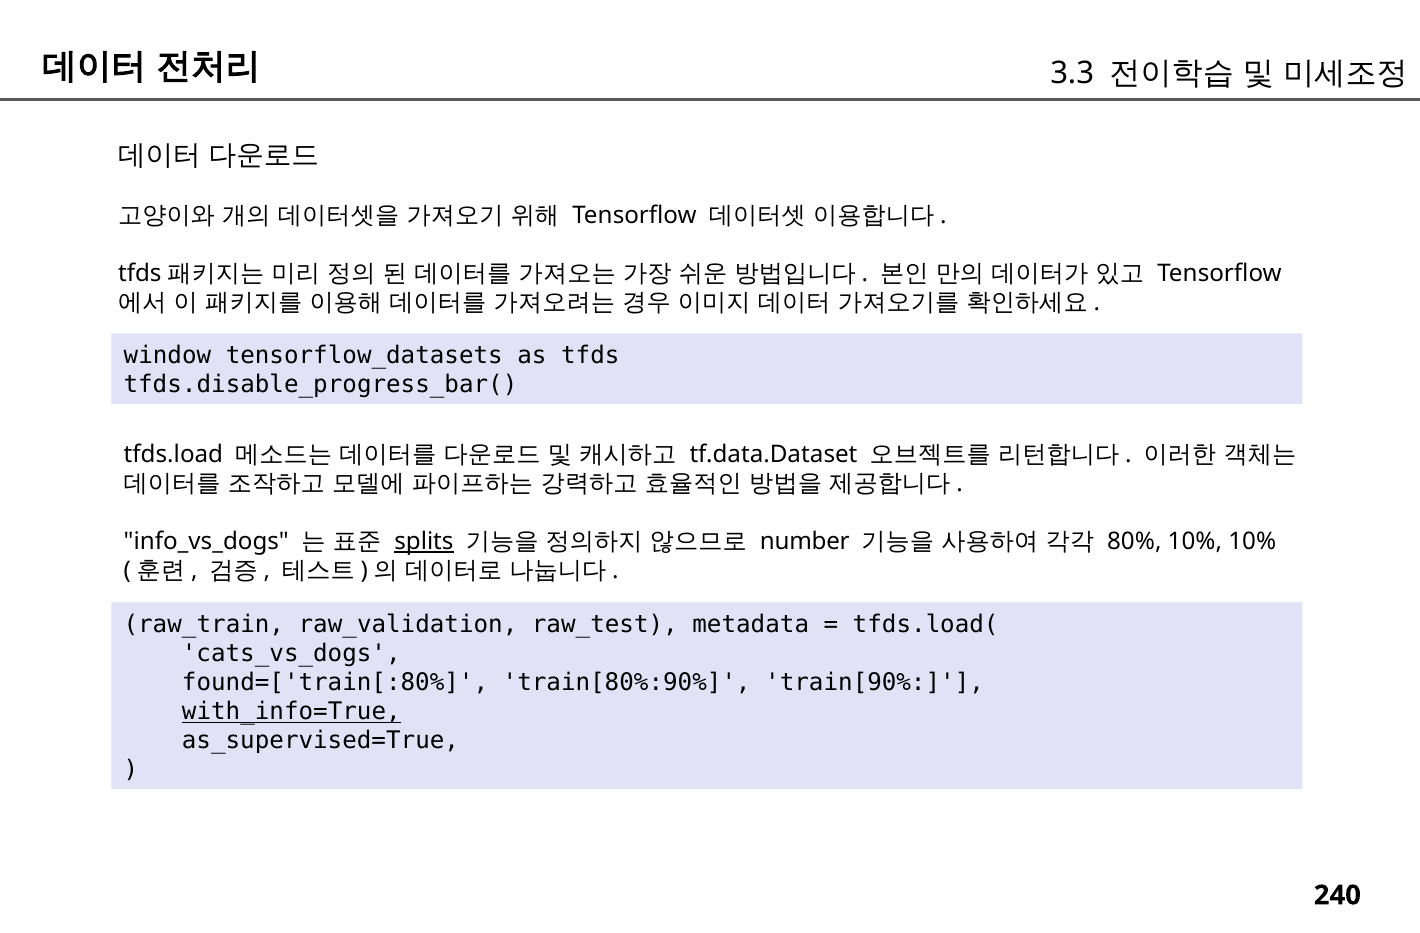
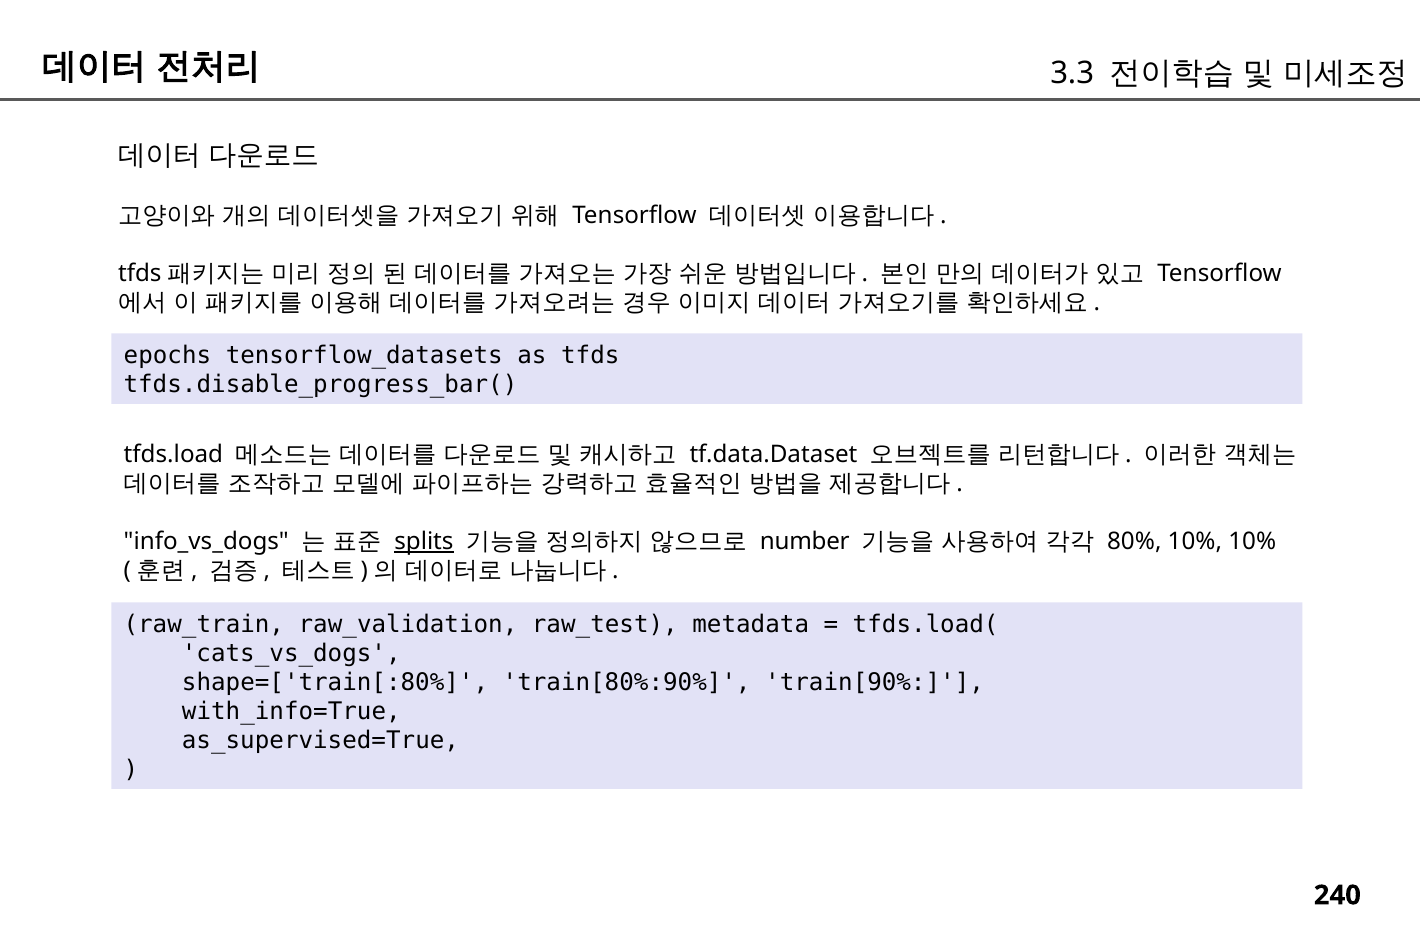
window: window -> epochs
found=['train[:80%: found=['train[:80% -> shape=['train[:80%
with_info=True underline: present -> none
